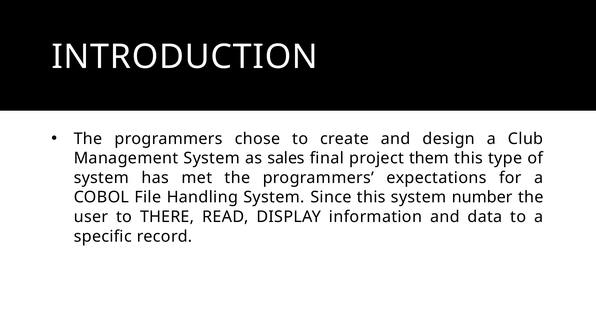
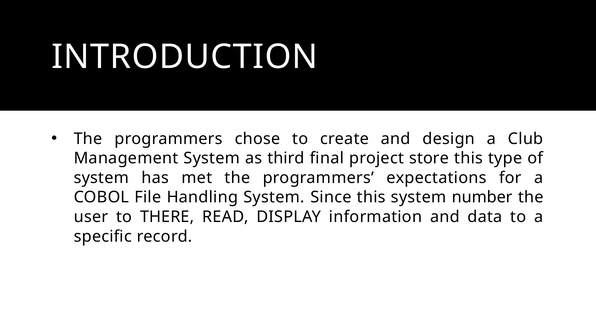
sales: sales -> third
them: them -> store
